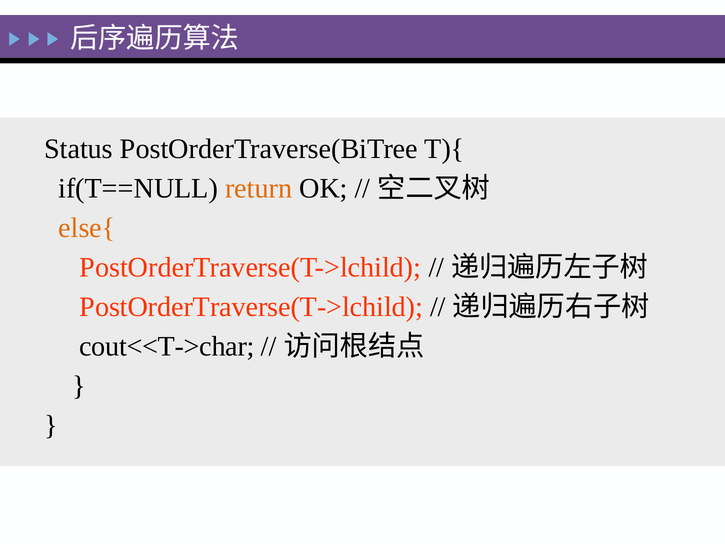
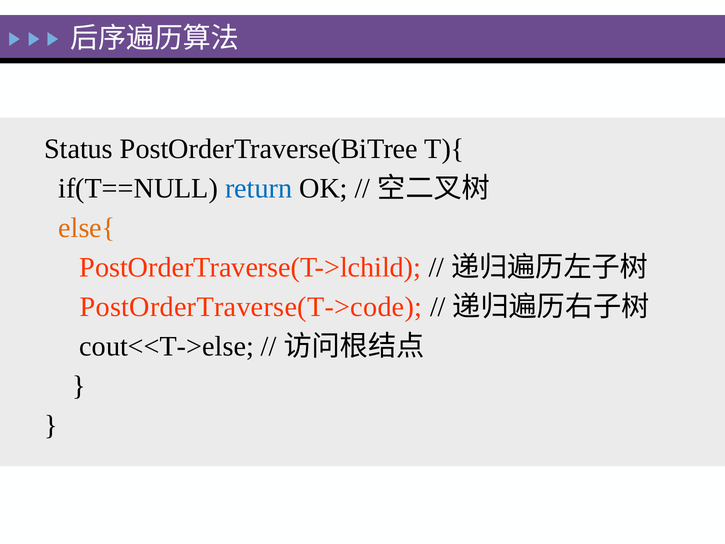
return colour: orange -> blue
PostOrderTraverse(T->lchild at (251, 307): PostOrderTraverse(T->lchild -> PostOrderTraverse(T->code
cout<<T->char: cout<<T->char -> cout<<T->else
